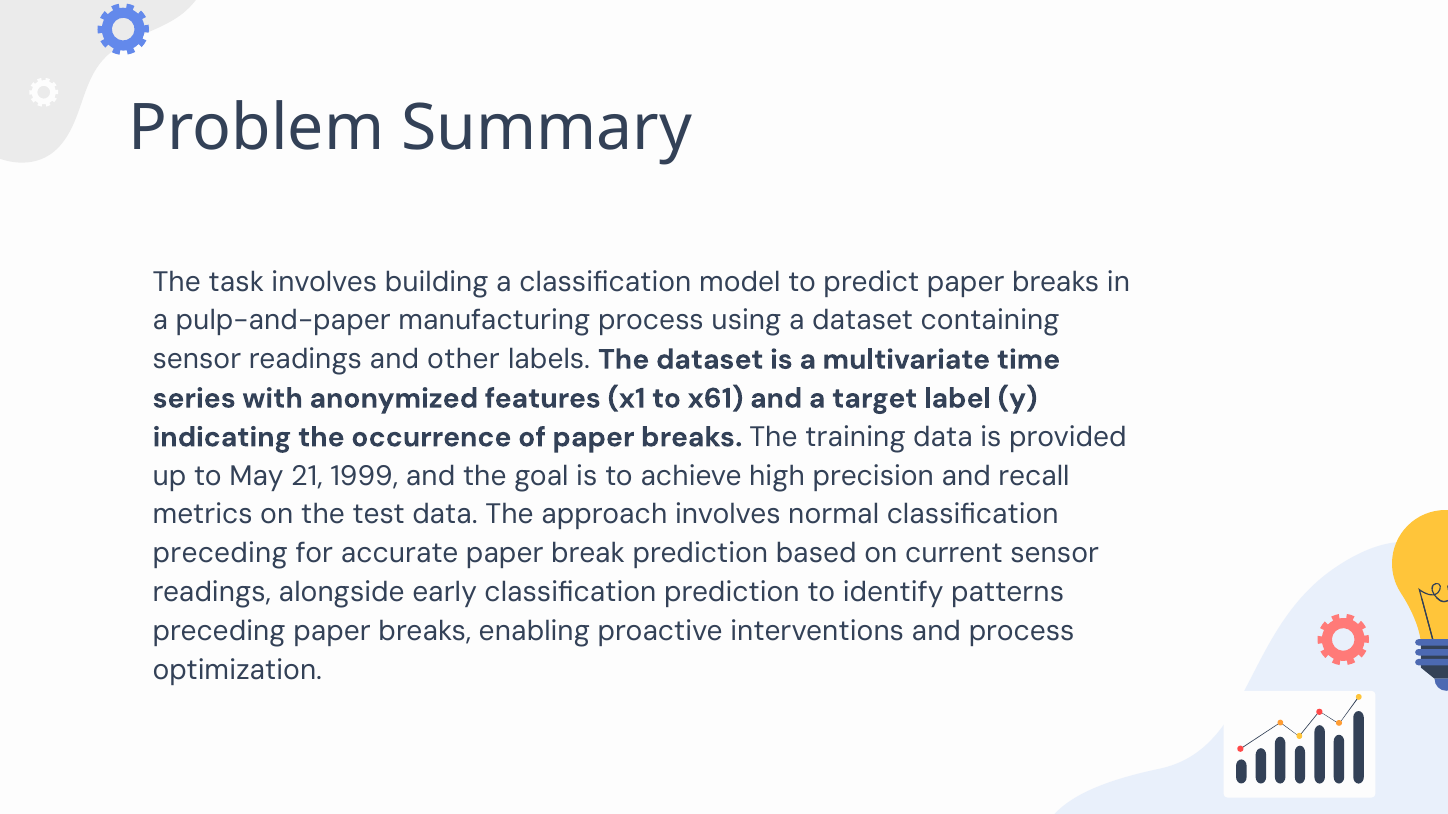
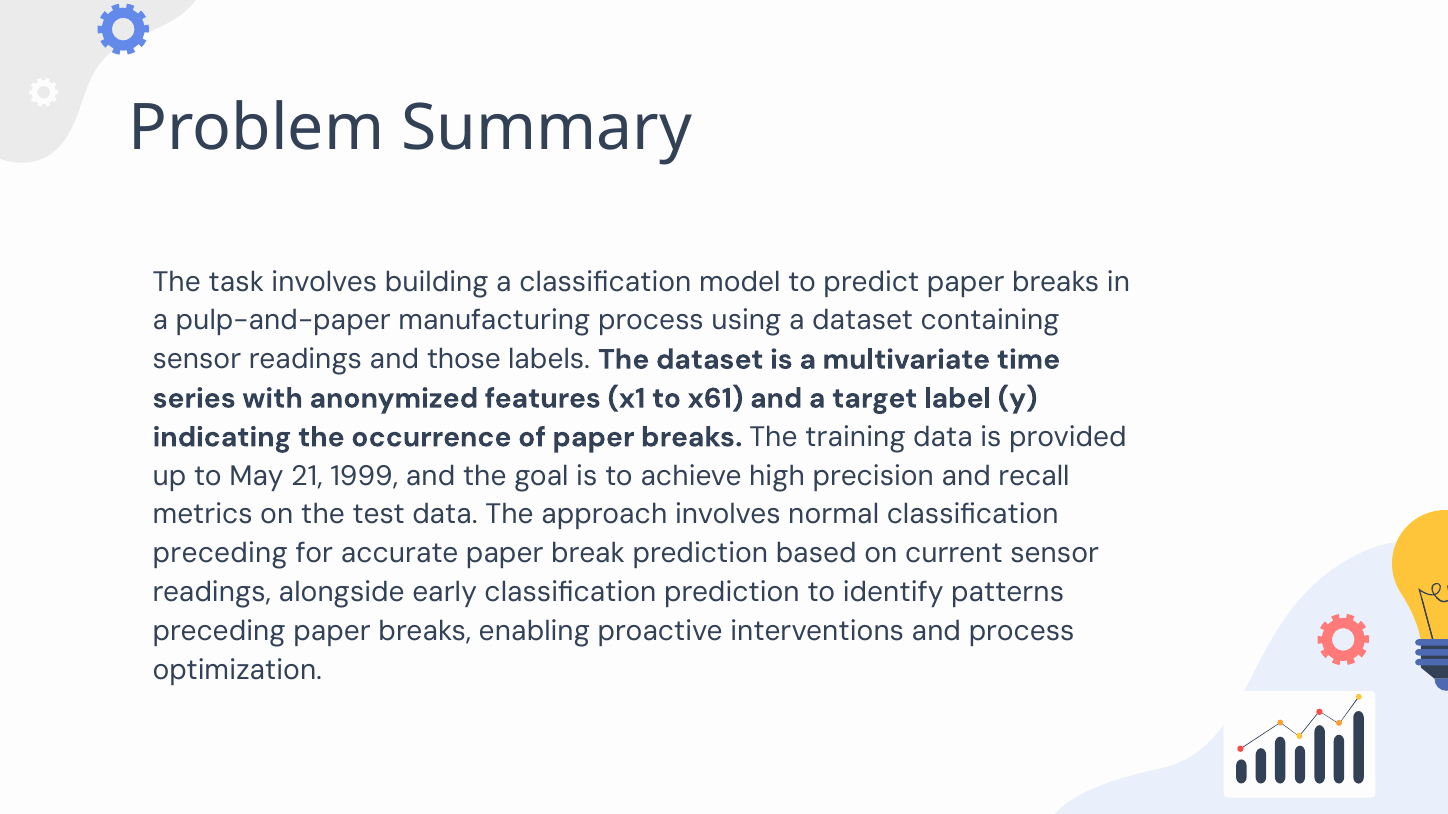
other: other -> those
